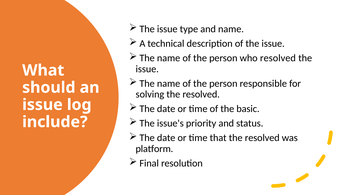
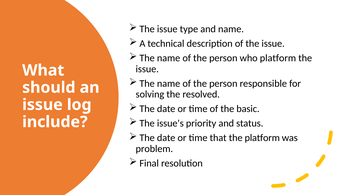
who resolved: resolved -> platform
that the resolved: resolved -> platform
platform: platform -> problem
